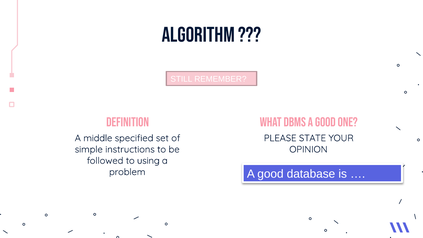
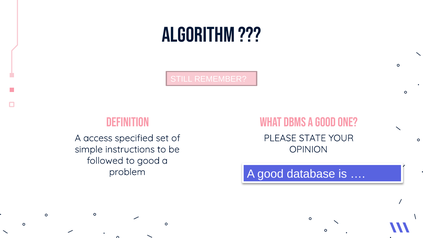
middle: middle -> access
to using: using -> good
